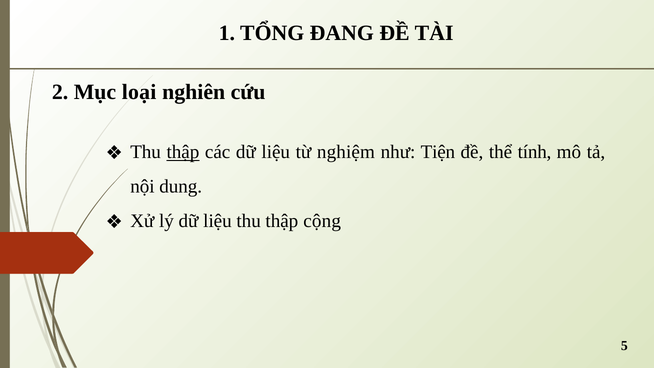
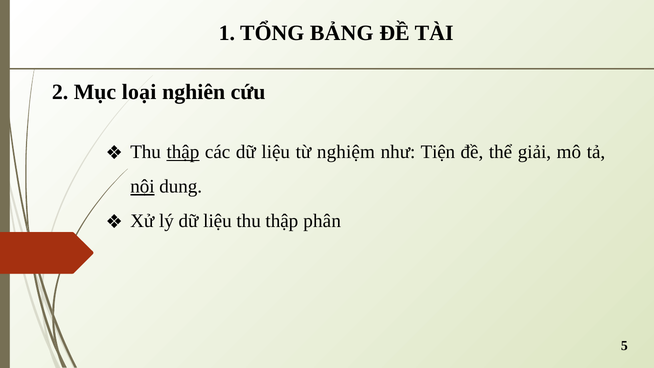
ĐANG: ĐANG -> BẢNG
tính: tính -> giải
nội underline: none -> present
cộng: cộng -> phân
